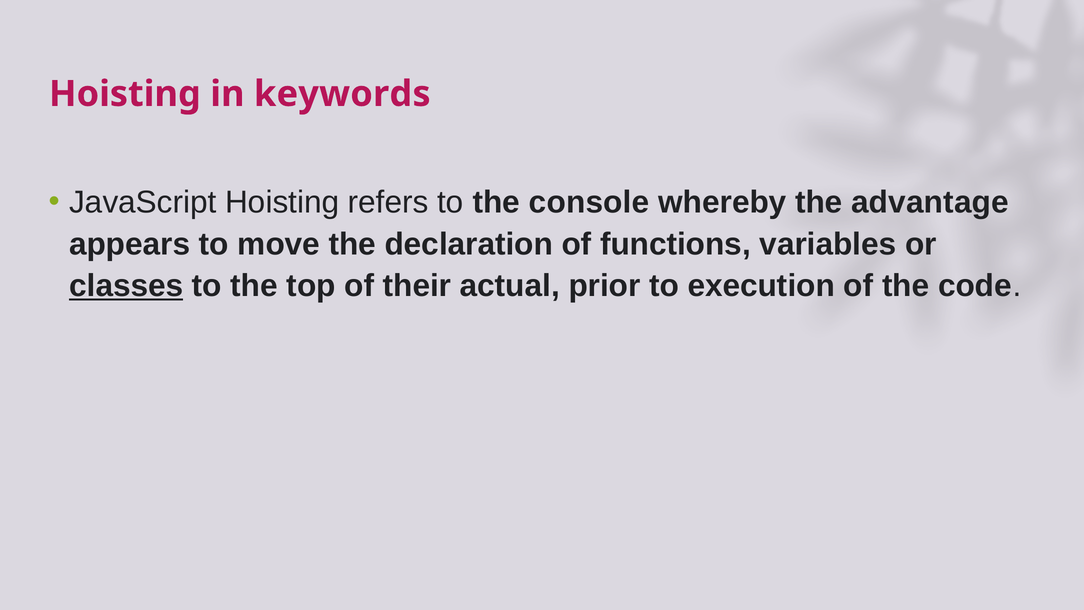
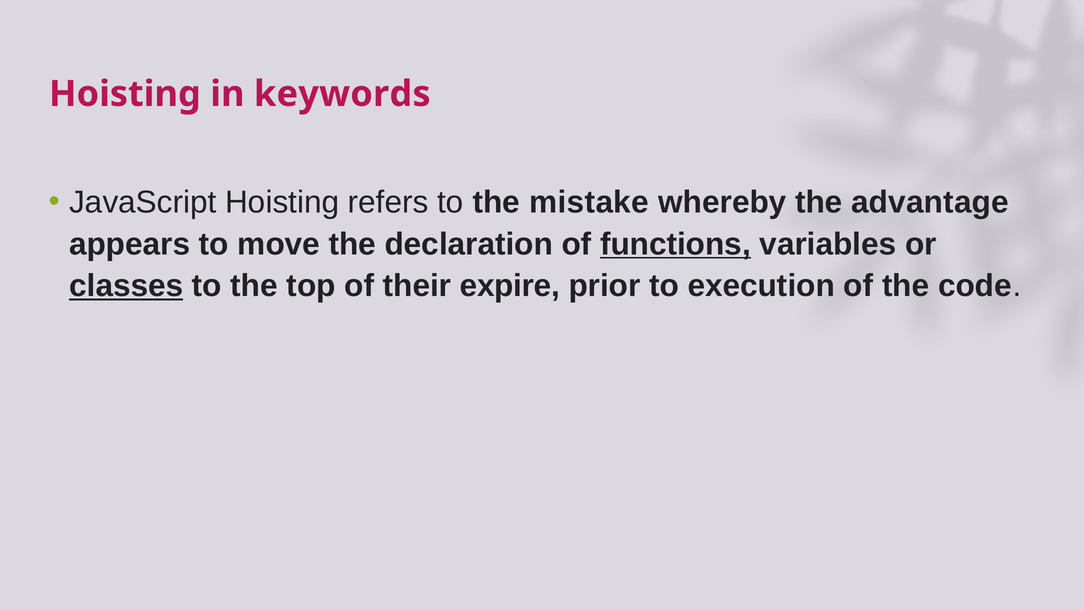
console: console -> mistake
functions underline: none -> present
actual: actual -> expire
